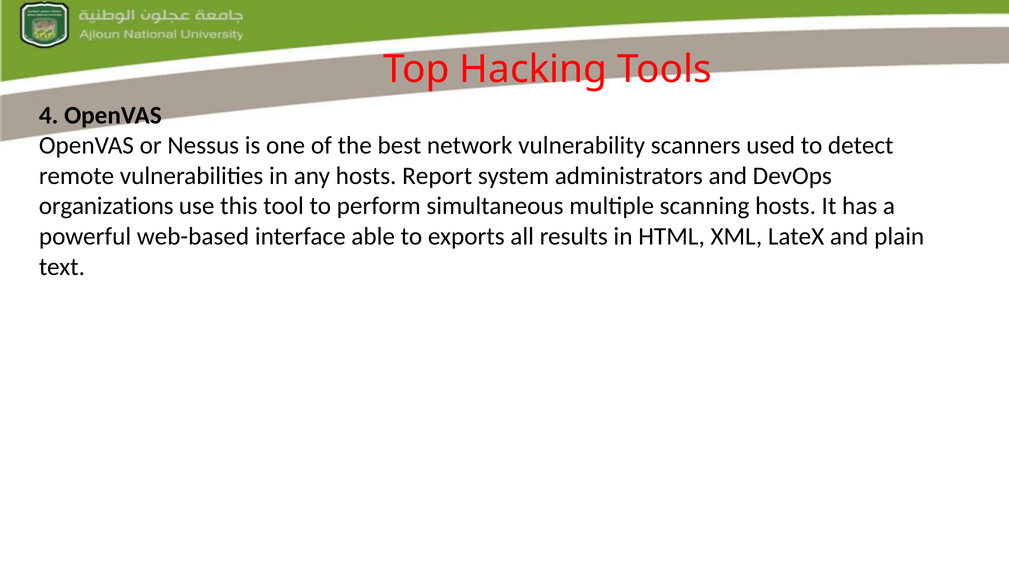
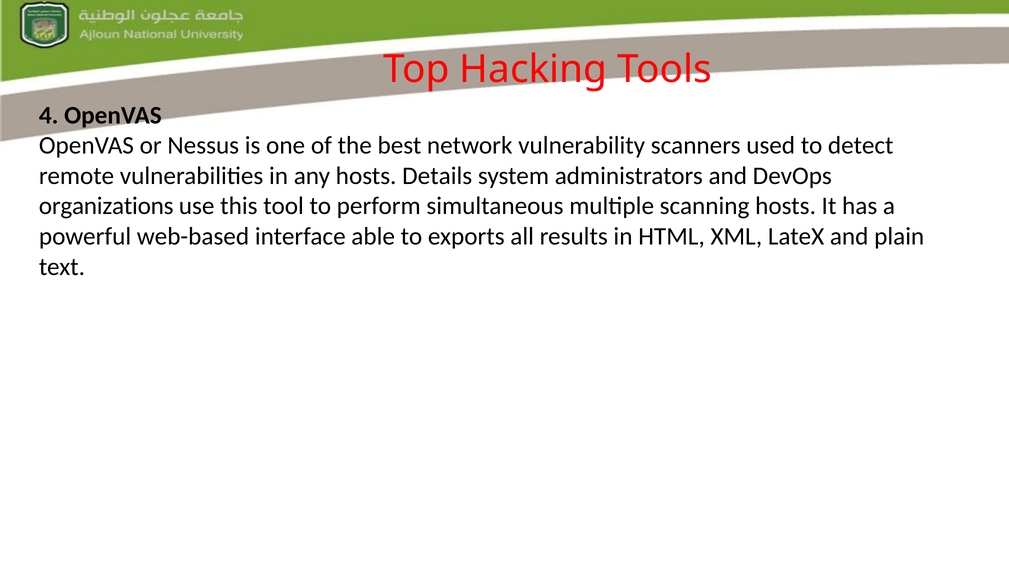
Report: Report -> Details
